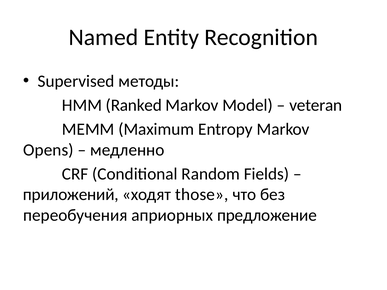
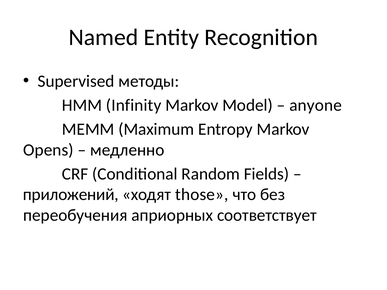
Ranked: Ranked -> Infinity
veteran: veteran -> anyone
предложение: предложение -> соответствует
